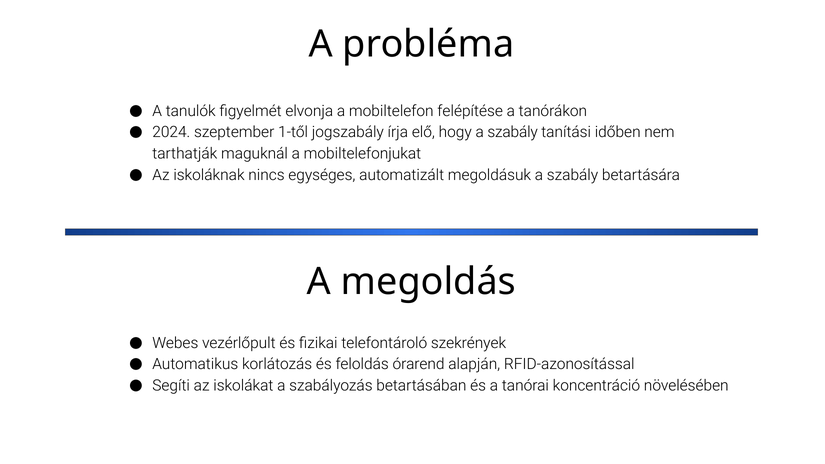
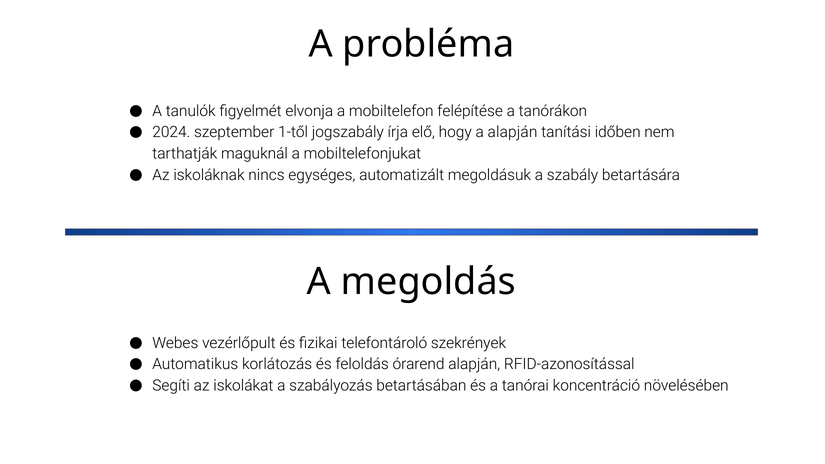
hogy a szabály: szabály -> alapján
